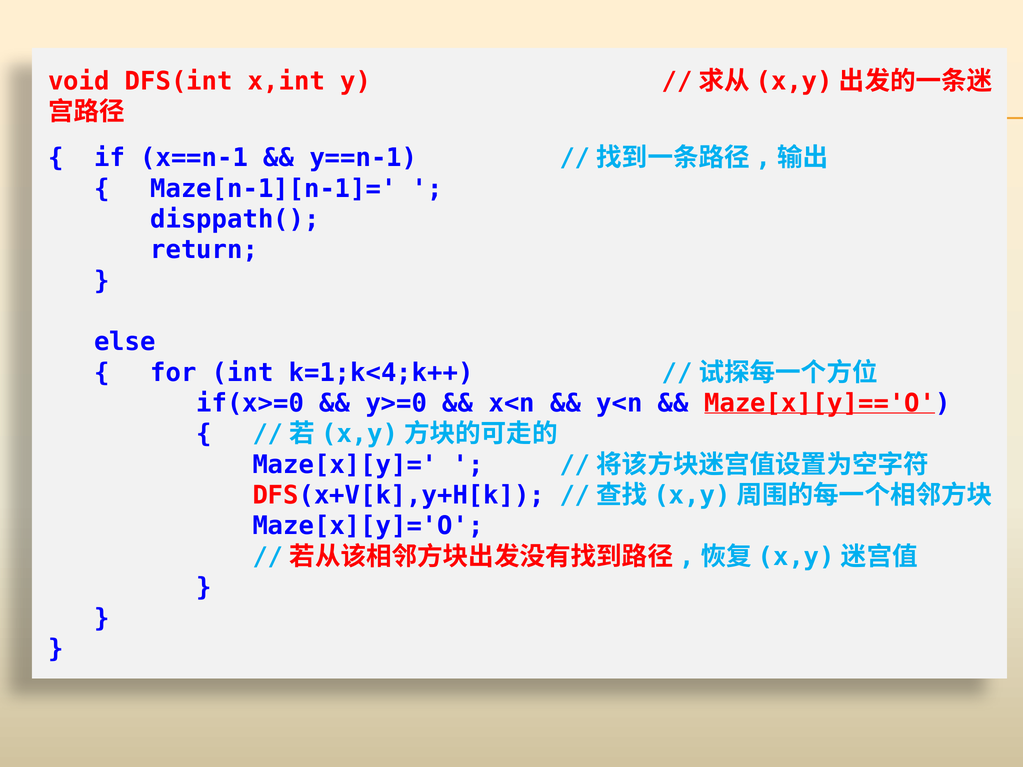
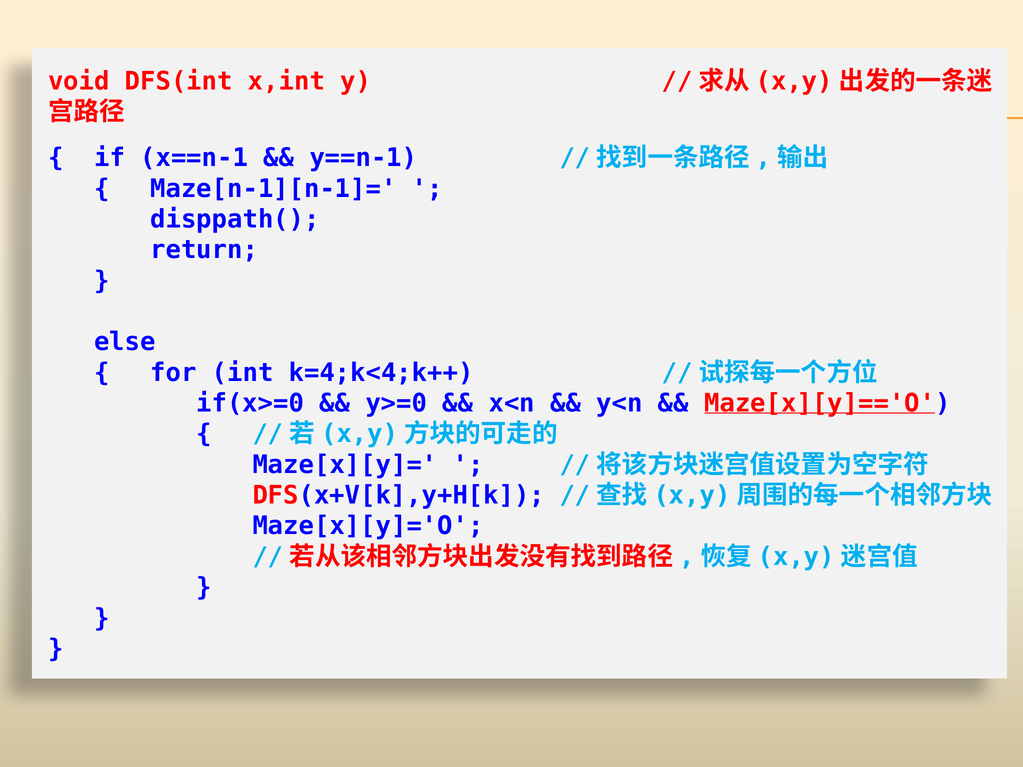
k=1;k<4;k++: k=1;k<4;k++ -> k=4;k<4;k++
